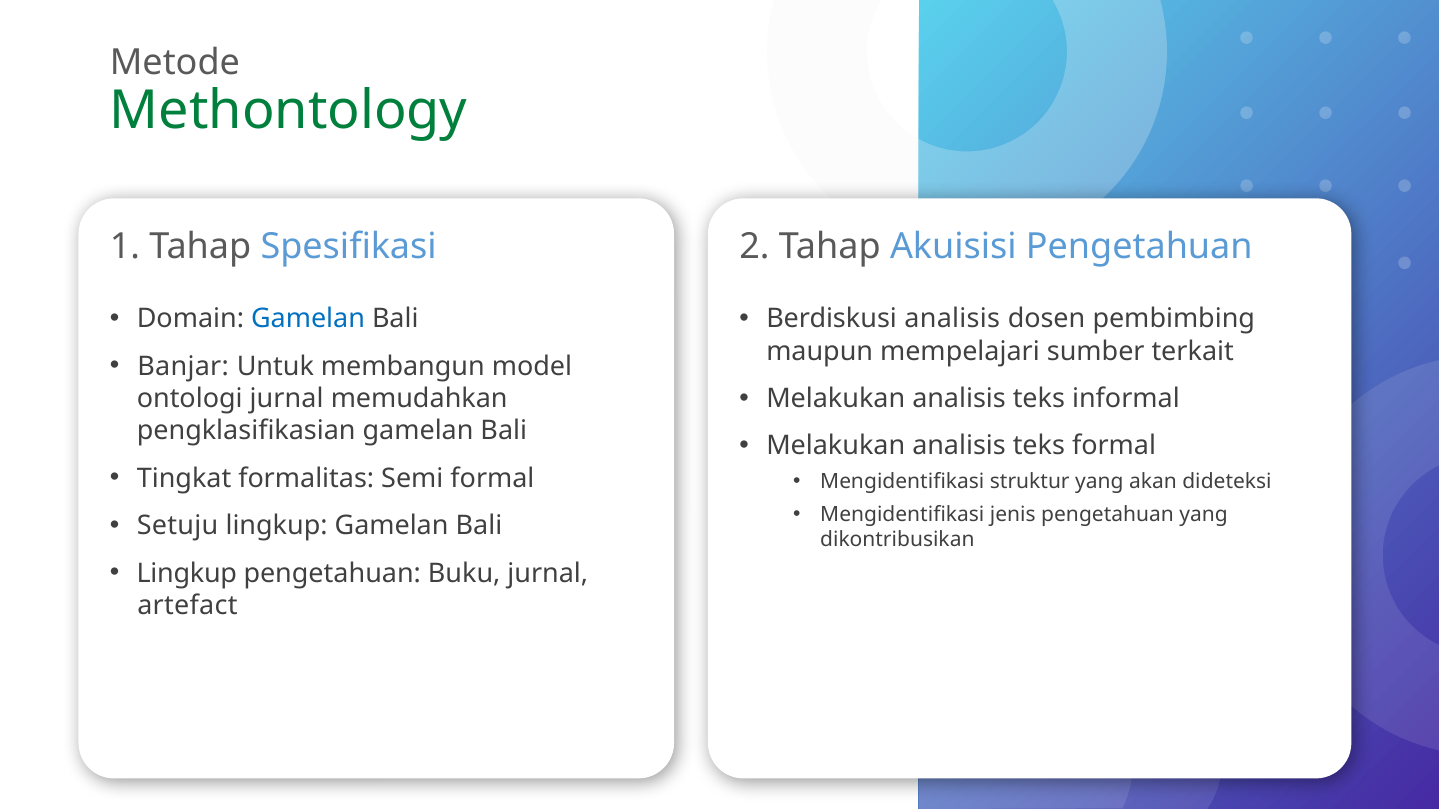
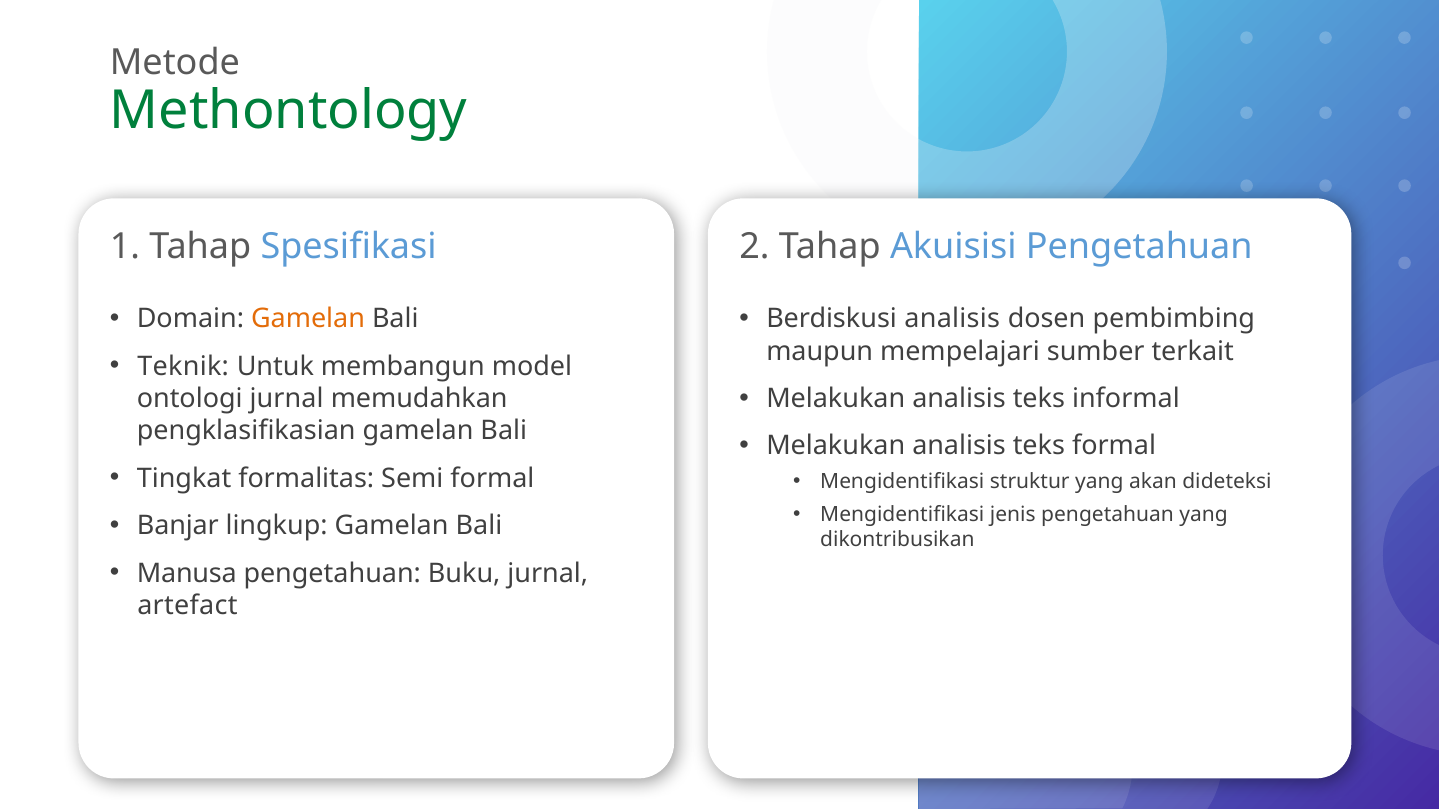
Gamelan at (308, 319) colour: blue -> orange
Banjar: Banjar -> Teknik
Setuju: Setuju -> Banjar
Lingkup at (187, 573): Lingkup -> Manusa
